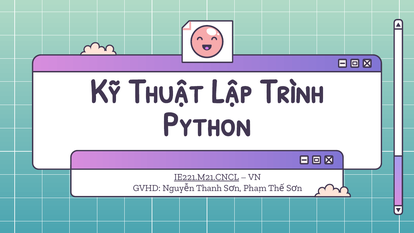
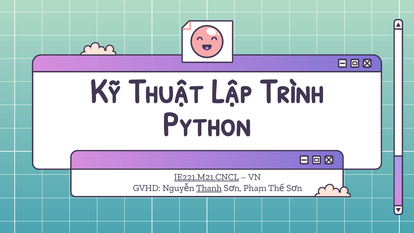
Thanh underline: none -> present
